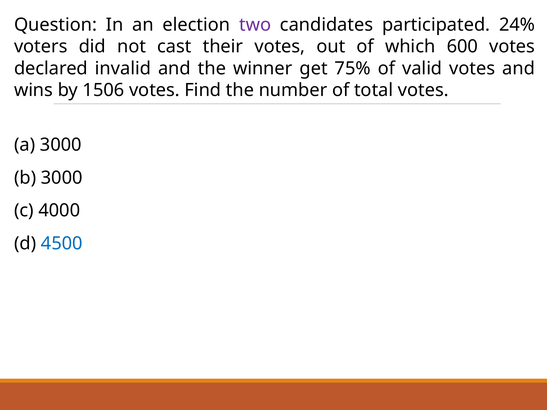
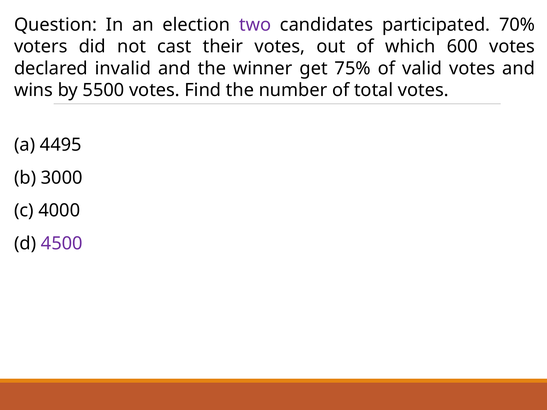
24%: 24% -> 70%
1506: 1506 -> 5500
a 3000: 3000 -> 4495
4500 colour: blue -> purple
